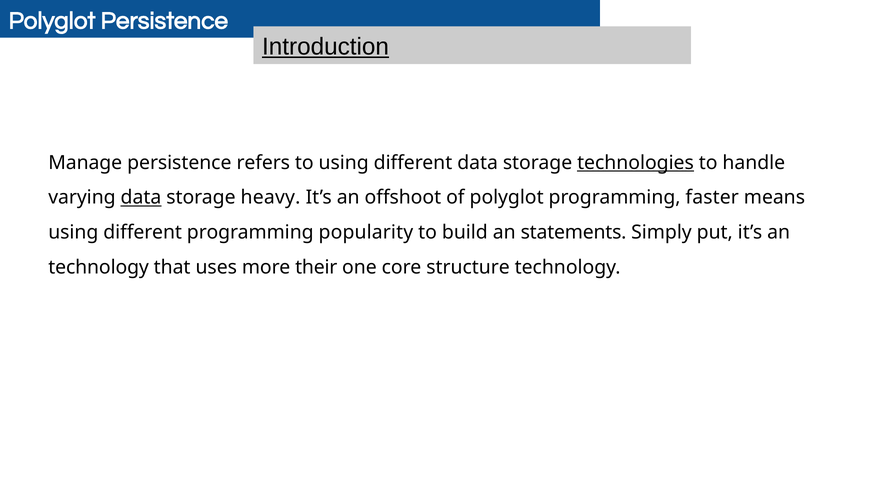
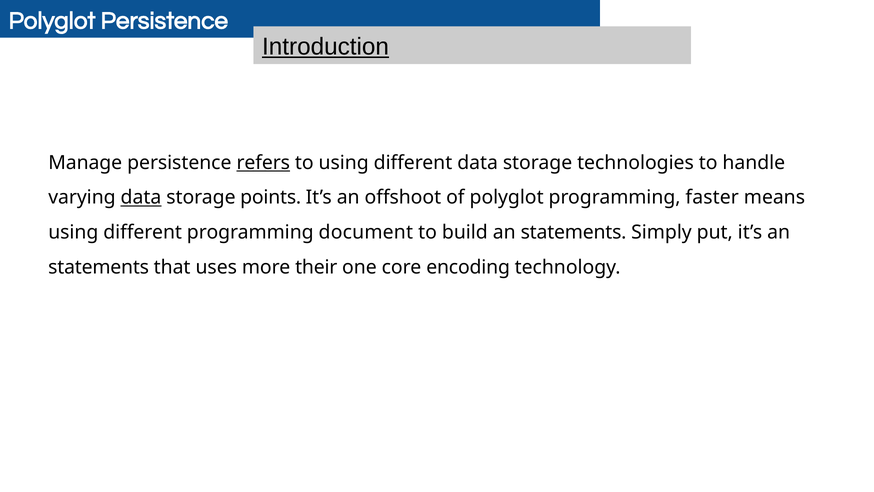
refers underline: none -> present
technologies underline: present -> none
heavy: heavy -> points
popularity: popularity -> document
technology at (99, 267): technology -> statements
structure: structure -> encoding
